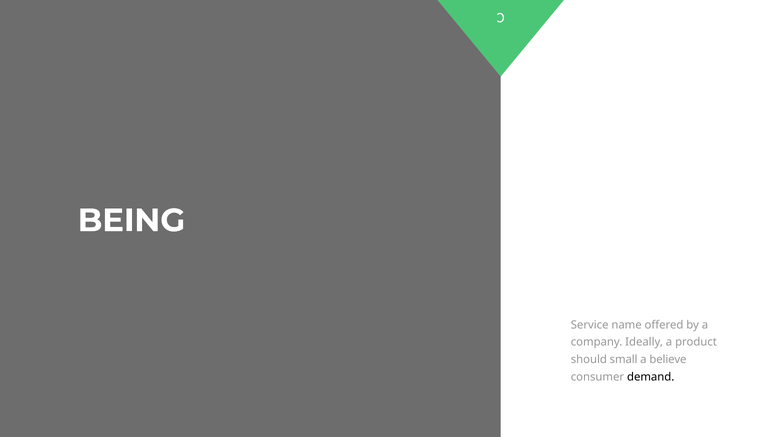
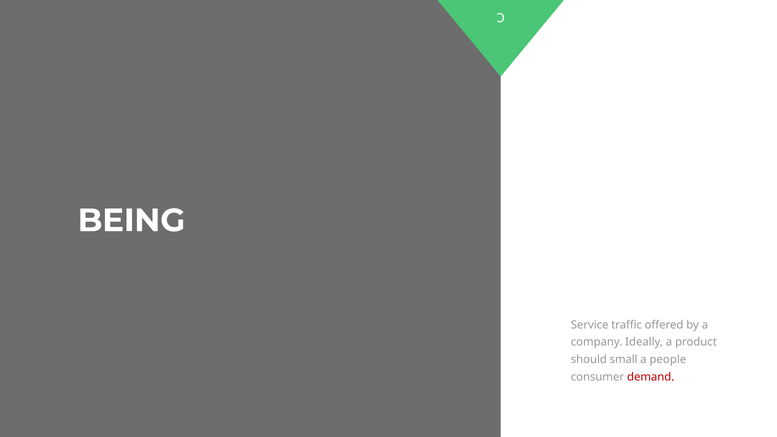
name: name -> traffic
believe: believe -> people
demand colour: black -> red
